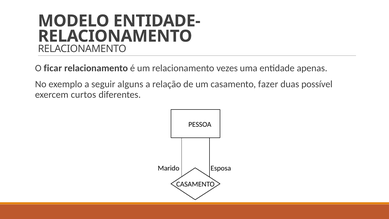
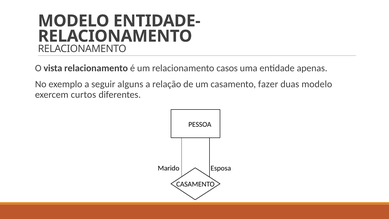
ficar: ficar -> vista
vezes: vezes -> casos
duas possível: possível -> modelo
